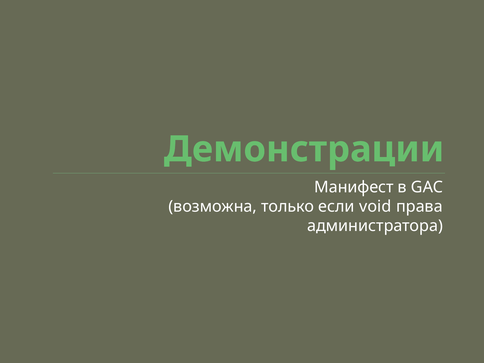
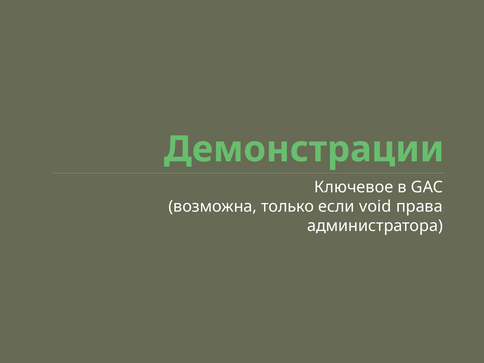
Манифест: Манифест -> Ключевое
